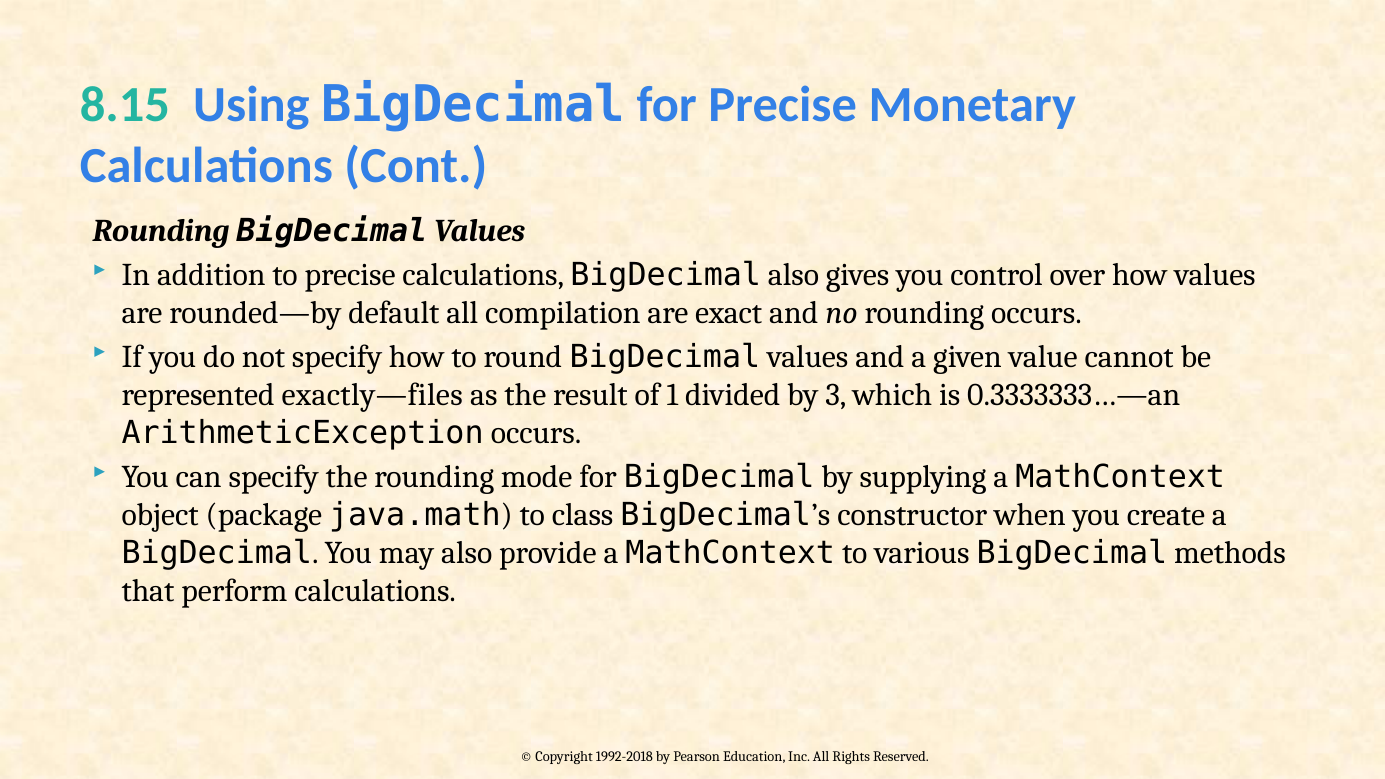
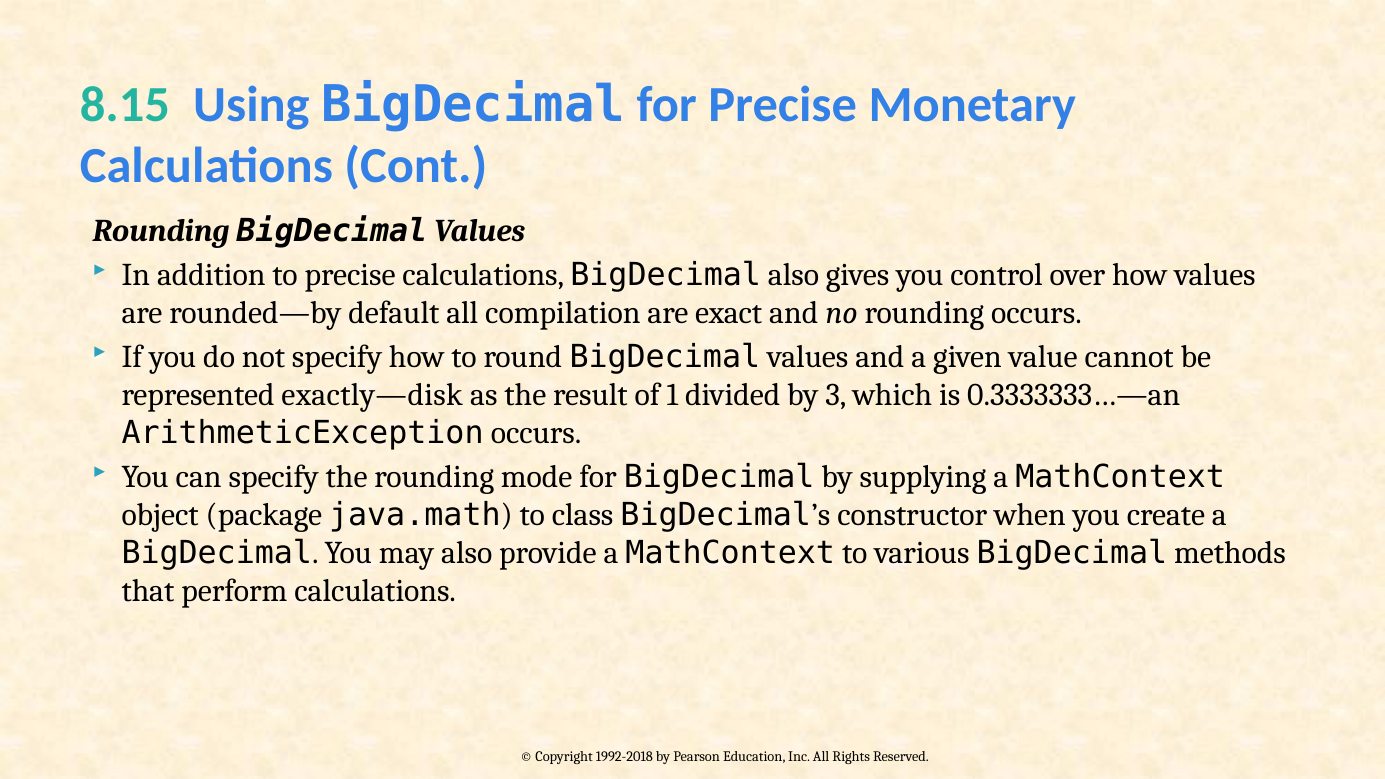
exactly—files: exactly—files -> exactly—disk
